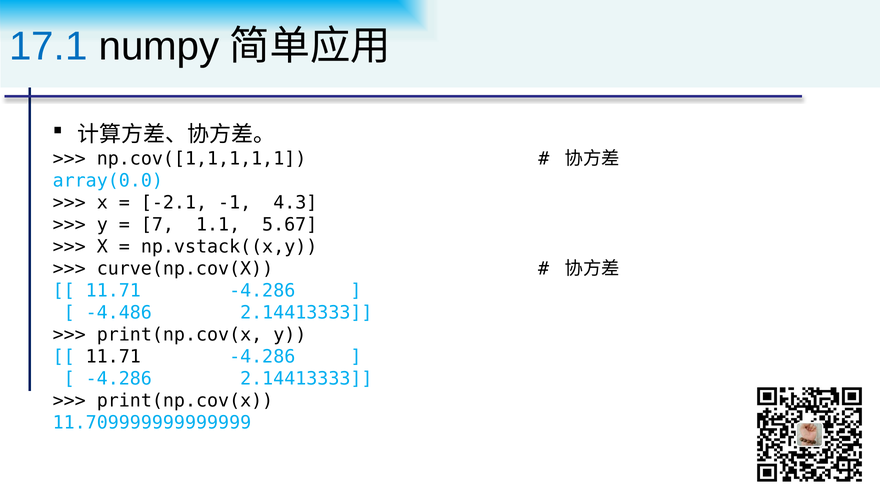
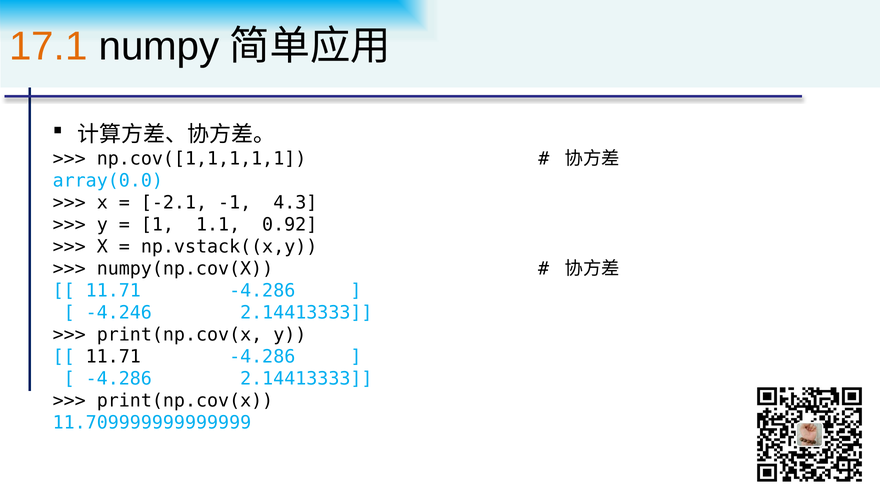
17.1 colour: blue -> orange
7: 7 -> 1
5.67: 5.67 -> 0.92
curve(np.cov(X: curve(np.cov(X -> numpy(np.cov(X
-4.486: -4.486 -> -4.246
